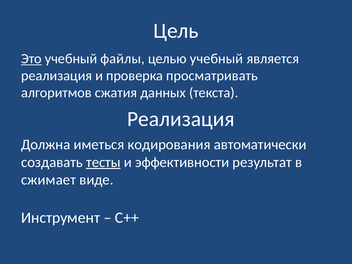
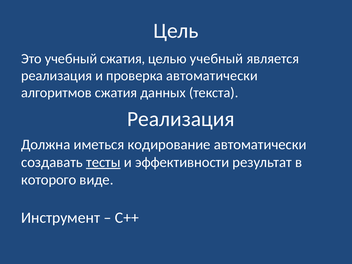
Это underline: present -> none
учебный файлы: файлы -> сжатия
проверка просматривать: просматривать -> автоматически
кодирования: кодирования -> кодирование
сжимает: сжимает -> которого
